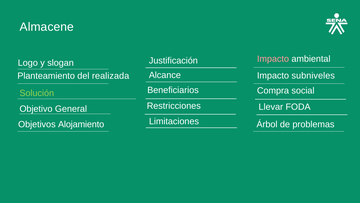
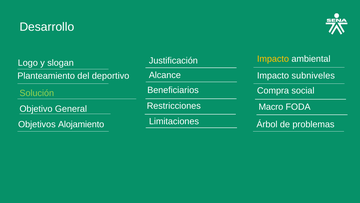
Almacene: Almacene -> Desarrollo
Impacto at (273, 59) colour: pink -> yellow
realizada: realizada -> deportivo
Llevar: Llevar -> Macro
